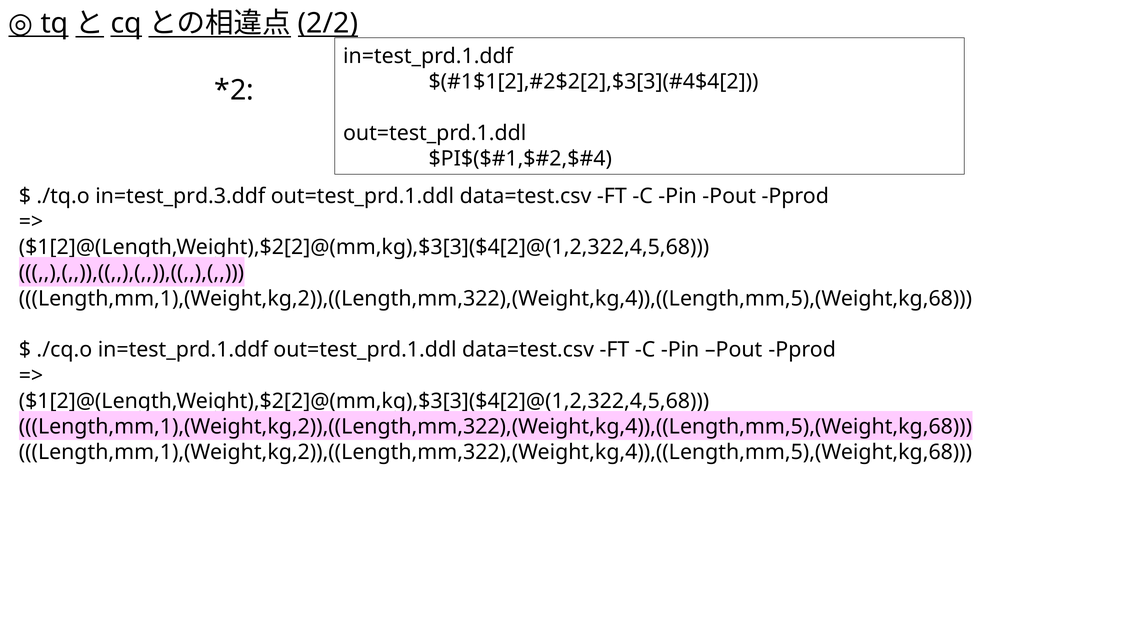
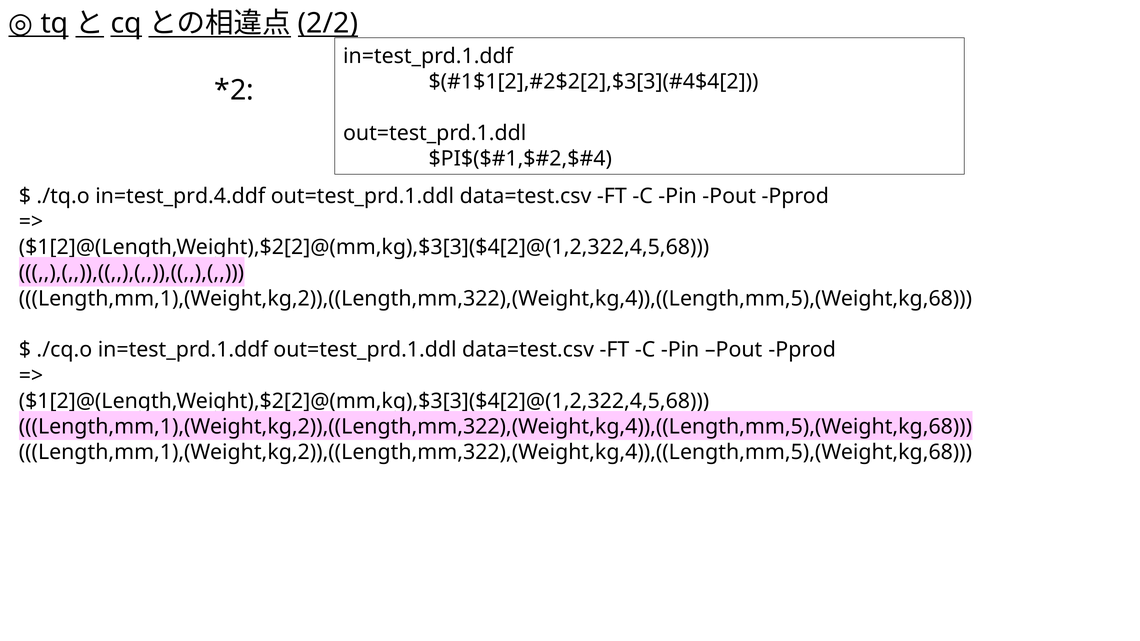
in=test_prd.3.ddf: in=test_prd.3.ddf -> in=test_prd.4.ddf
